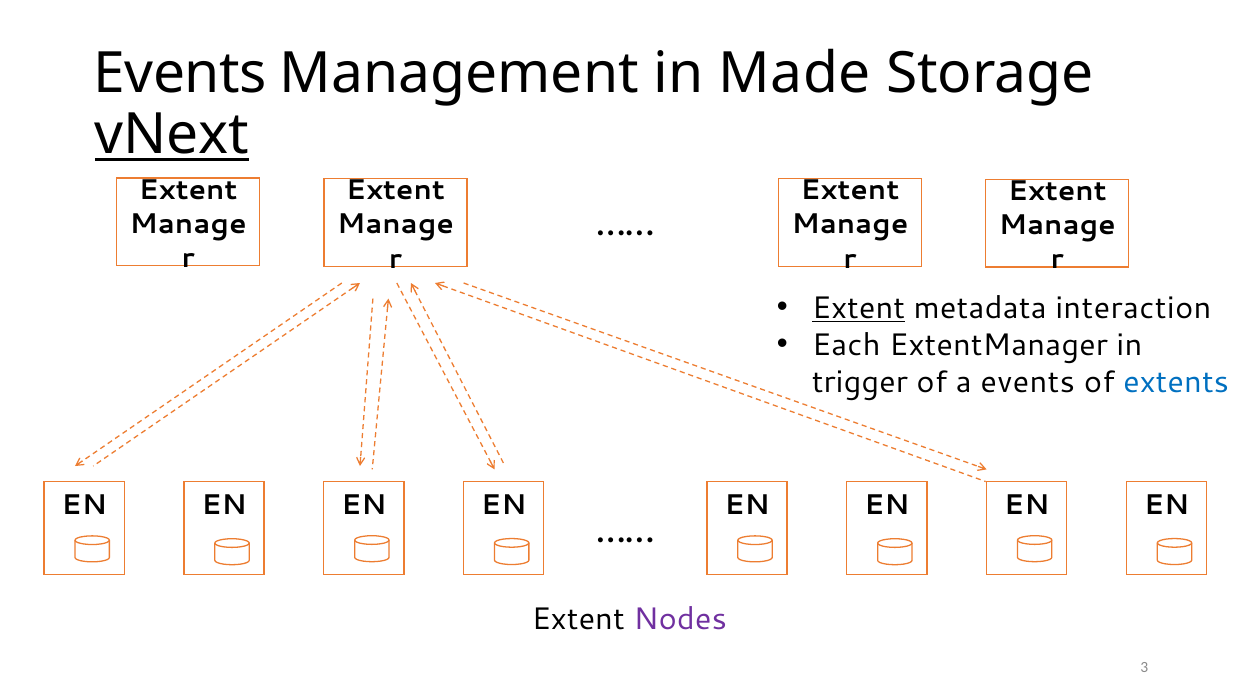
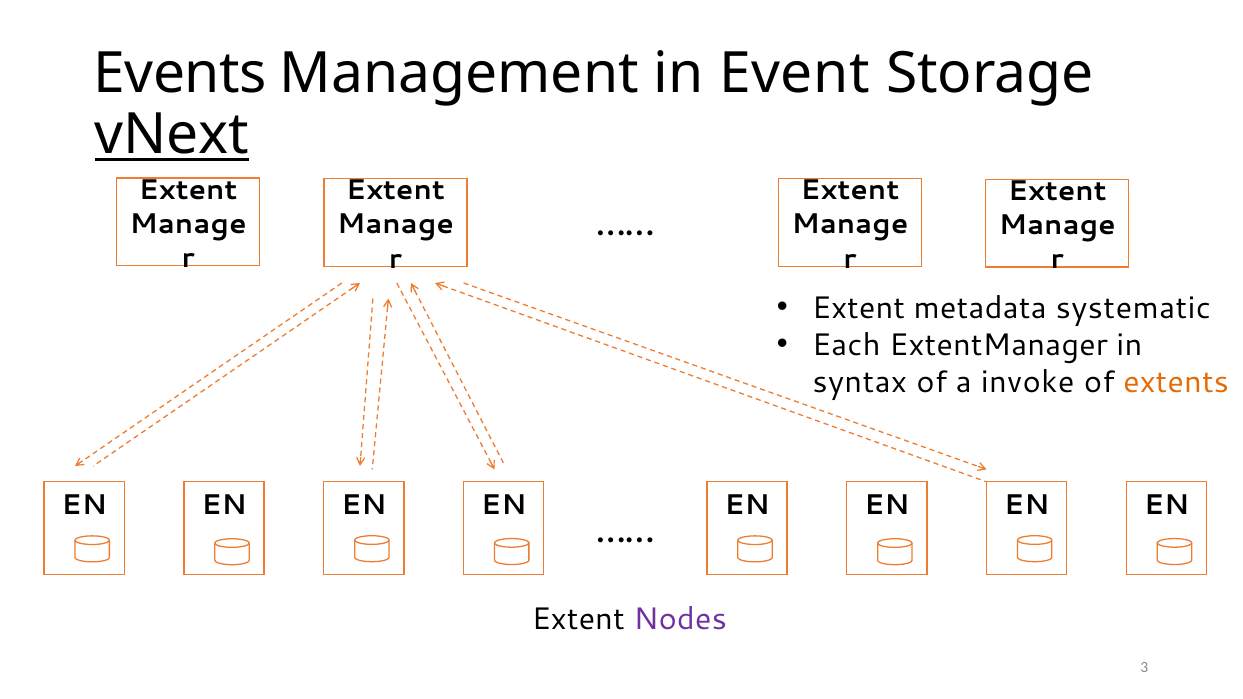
Made: Made -> Event
Extent at (858, 308) underline: present -> none
interaction: interaction -> systematic
trigger: trigger -> syntax
a events: events -> invoke
extents colour: blue -> orange
